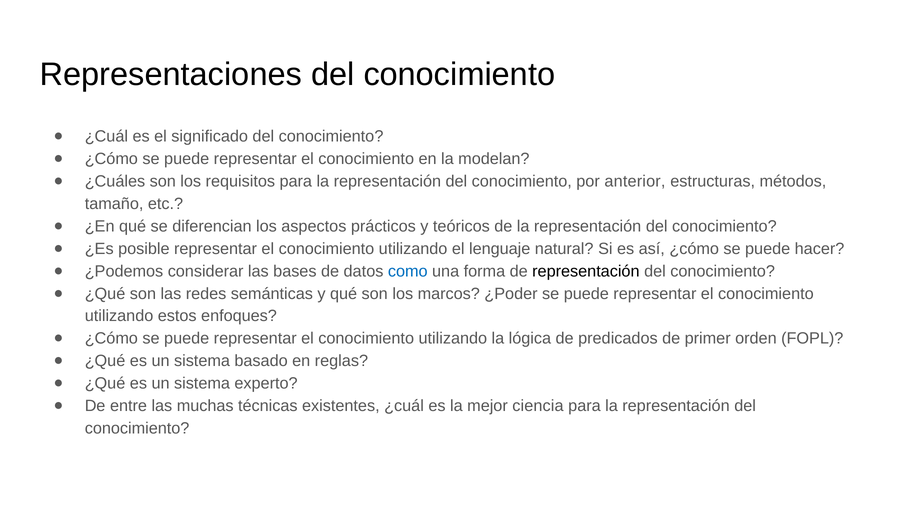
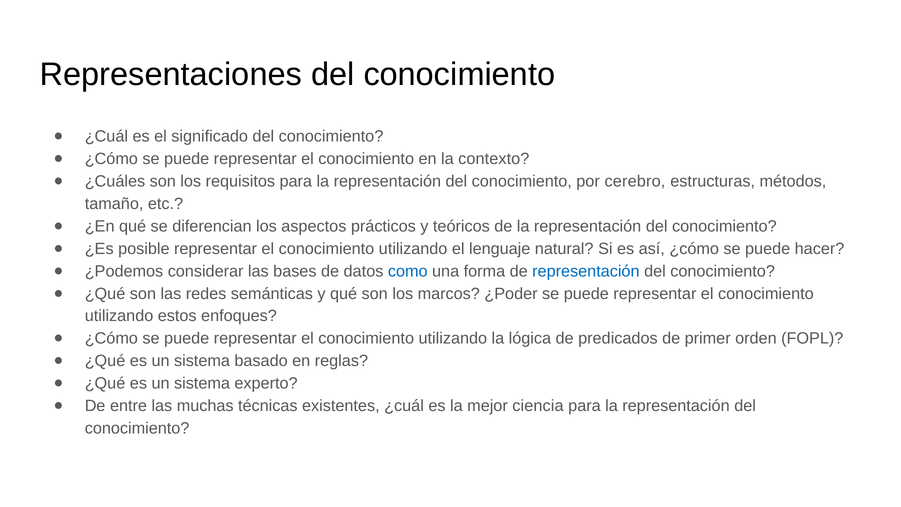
modelan: modelan -> contexto
anterior: anterior -> cerebro
representación at (586, 271) colour: black -> blue
